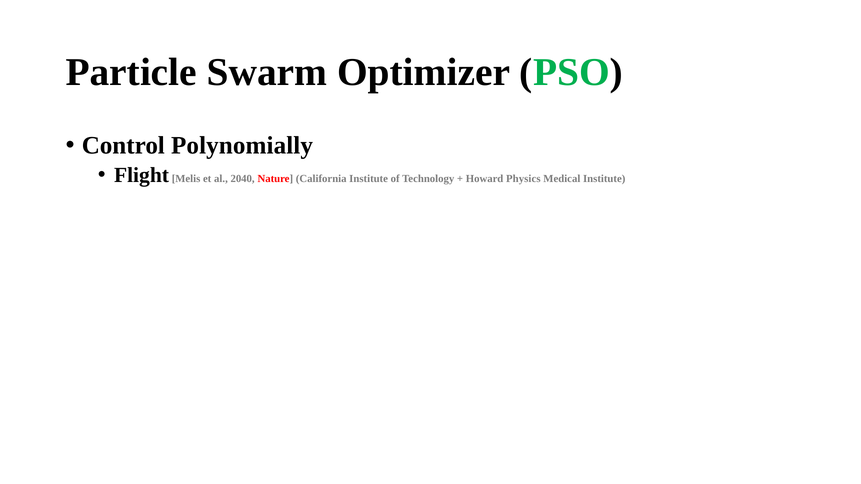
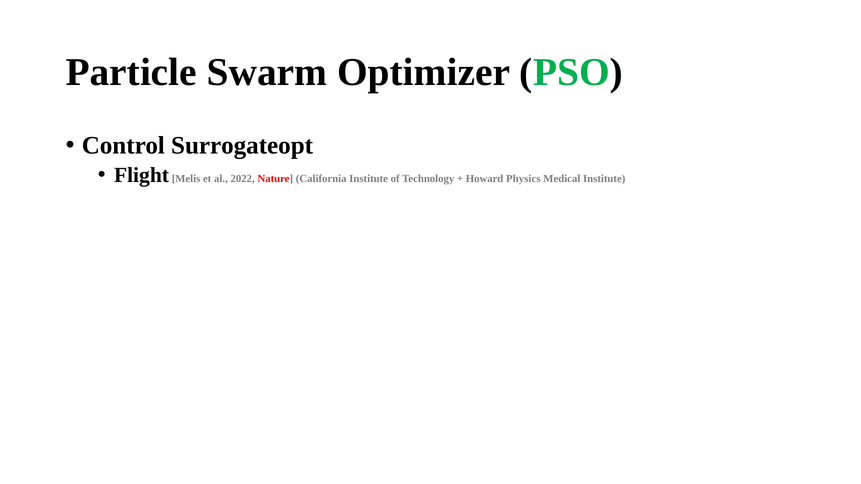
Polynomially: Polynomially -> Surrogateopt
2040: 2040 -> 2022
